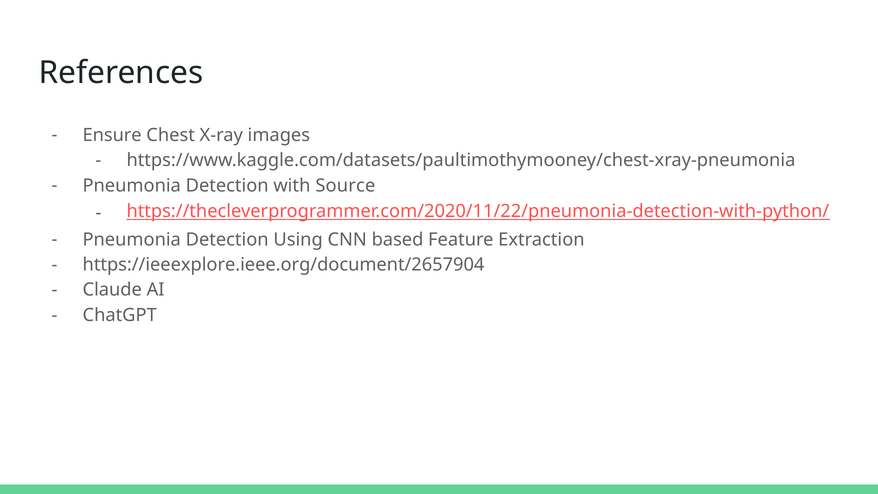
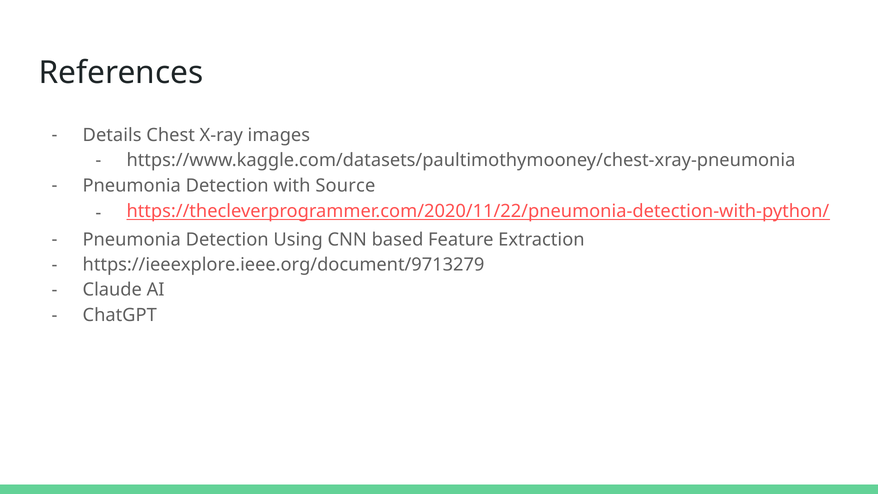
Ensure: Ensure -> Details
https://ieeexplore.ieee.org/document/2657904: https://ieeexplore.ieee.org/document/2657904 -> https://ieeexplore.ieee.org/document/9713279
